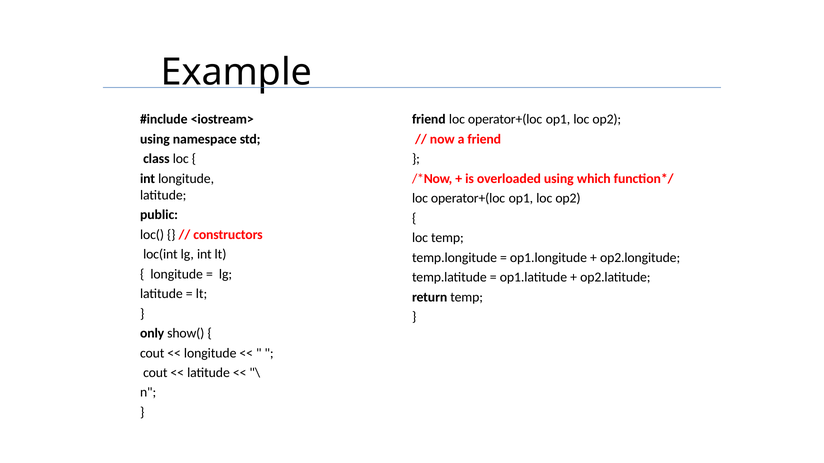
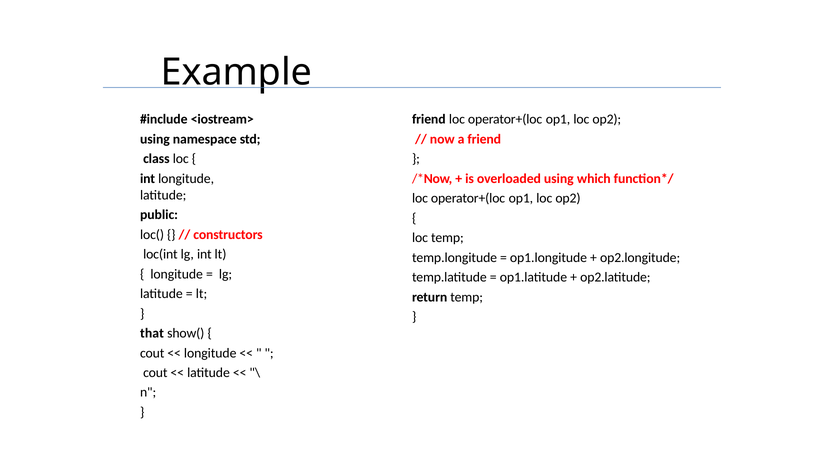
only: only -> that
